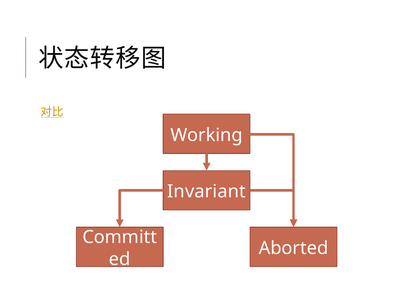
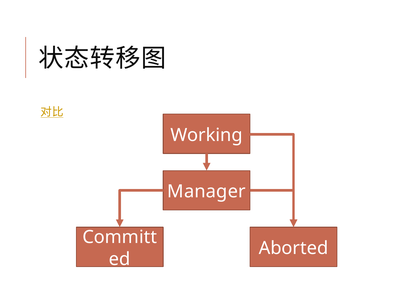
Invariant: Invariant -> Manager
